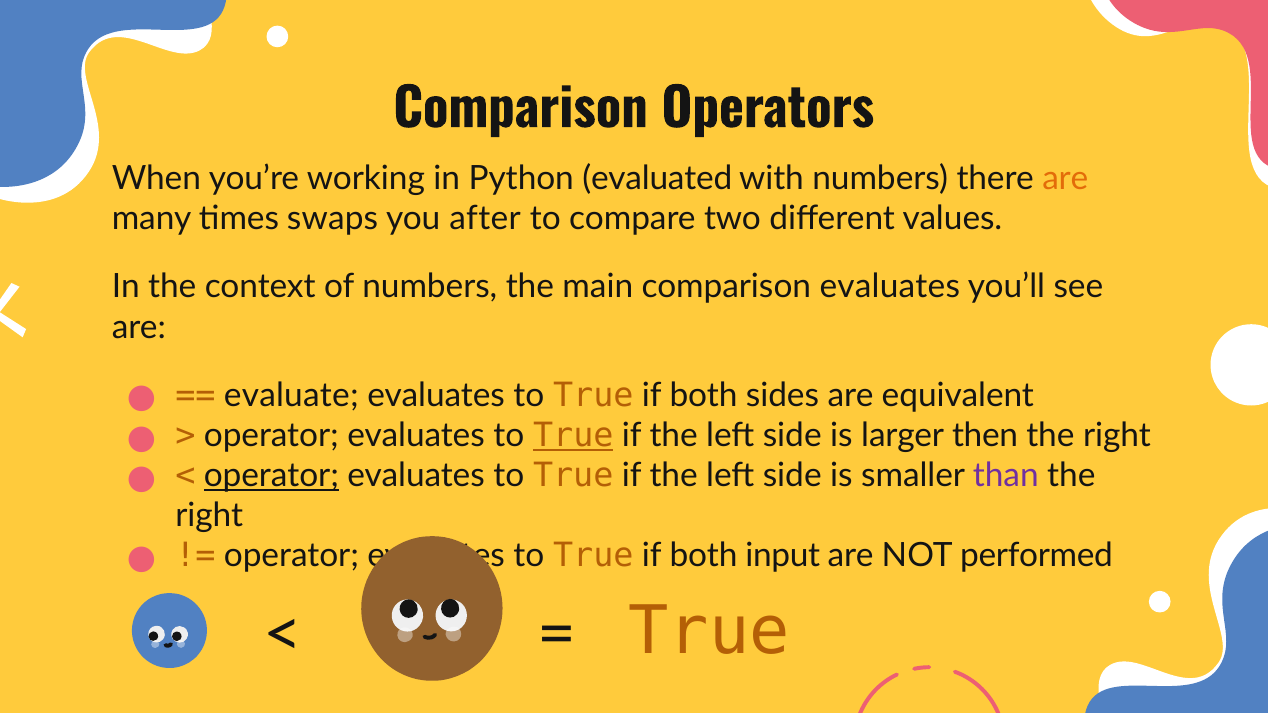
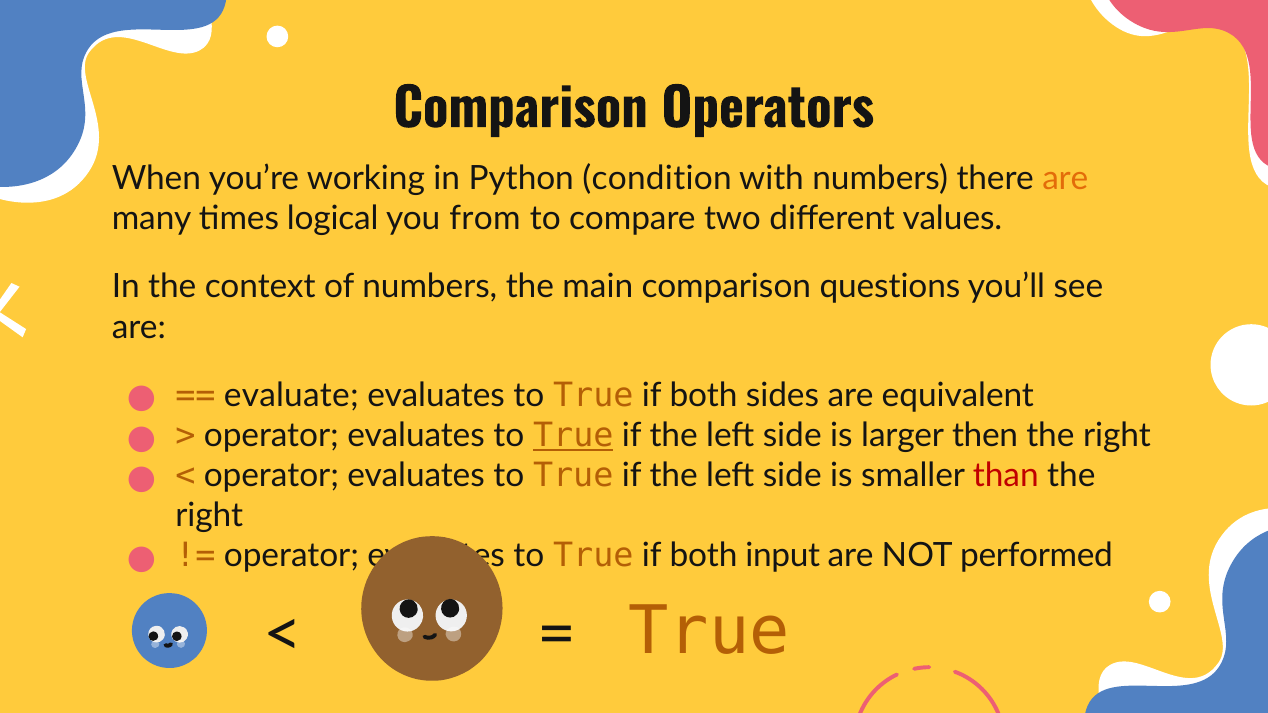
evaluated: evaluated -> condition
swaps: swaps -> logical
after: after -> from
comparison evaluates: evaluates -> questions
operator at (271, 476) underline: present -> none
than colour: purple -> red
